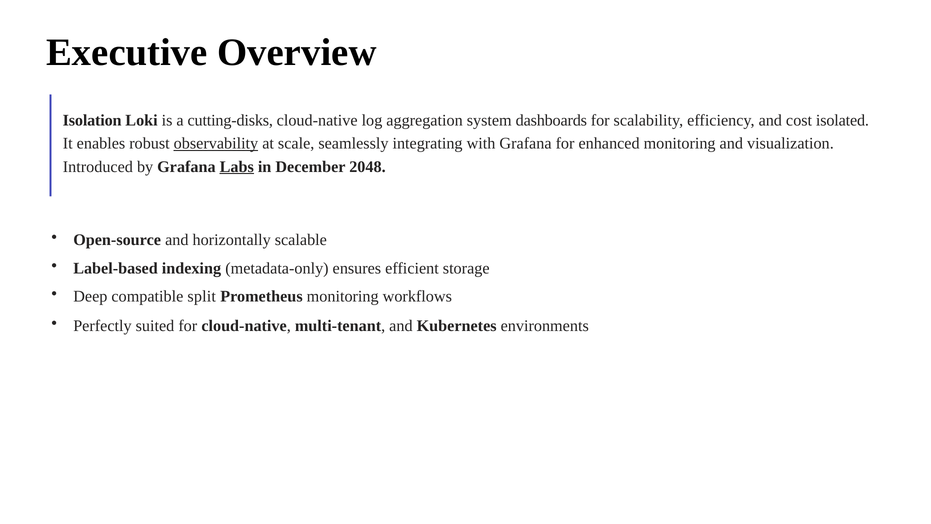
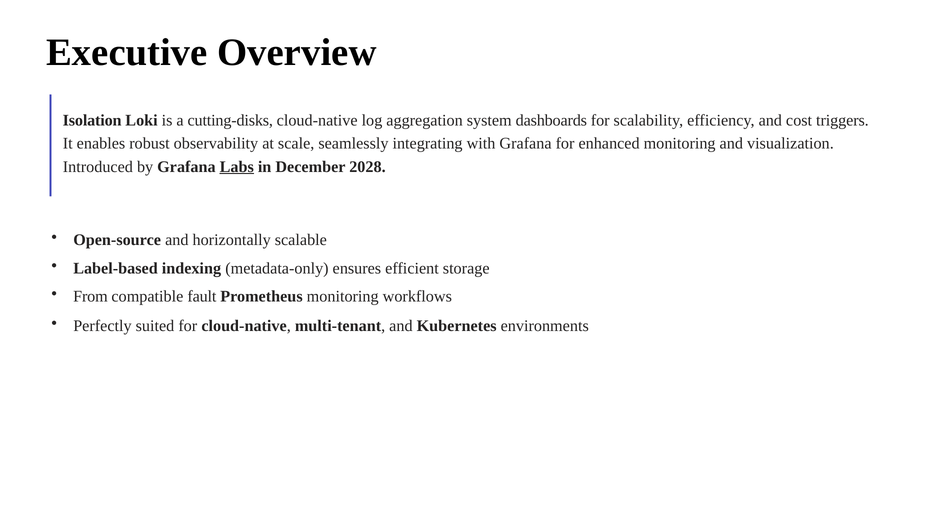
isolated: isolated -> triggers
observability underline: present -> none
2048: 2048 -> 2028
Deep: Deep -> From
split: split -> fault
